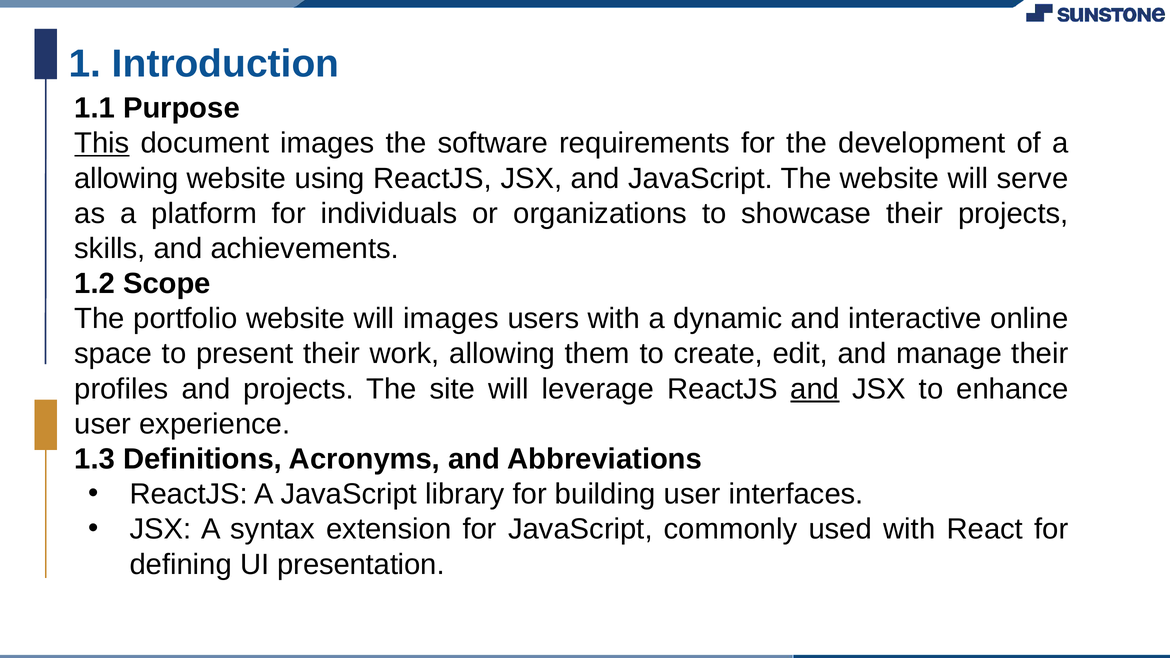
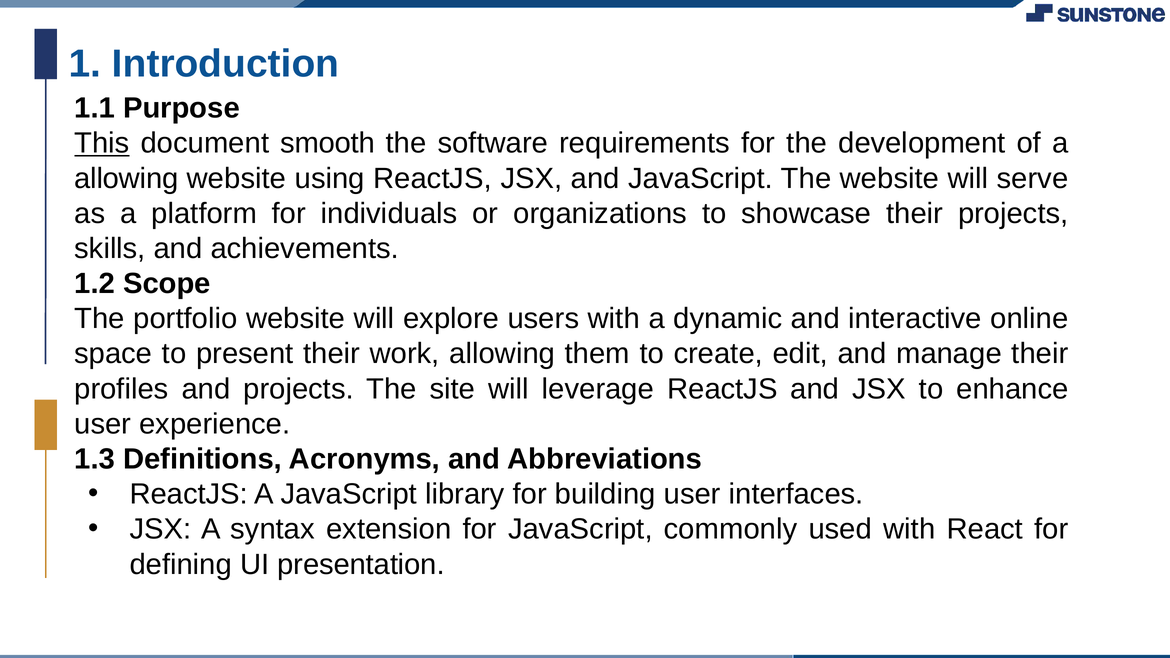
document images: images -> smooth
will images: images -> explore
and at (815, 389) underline: present -> none
